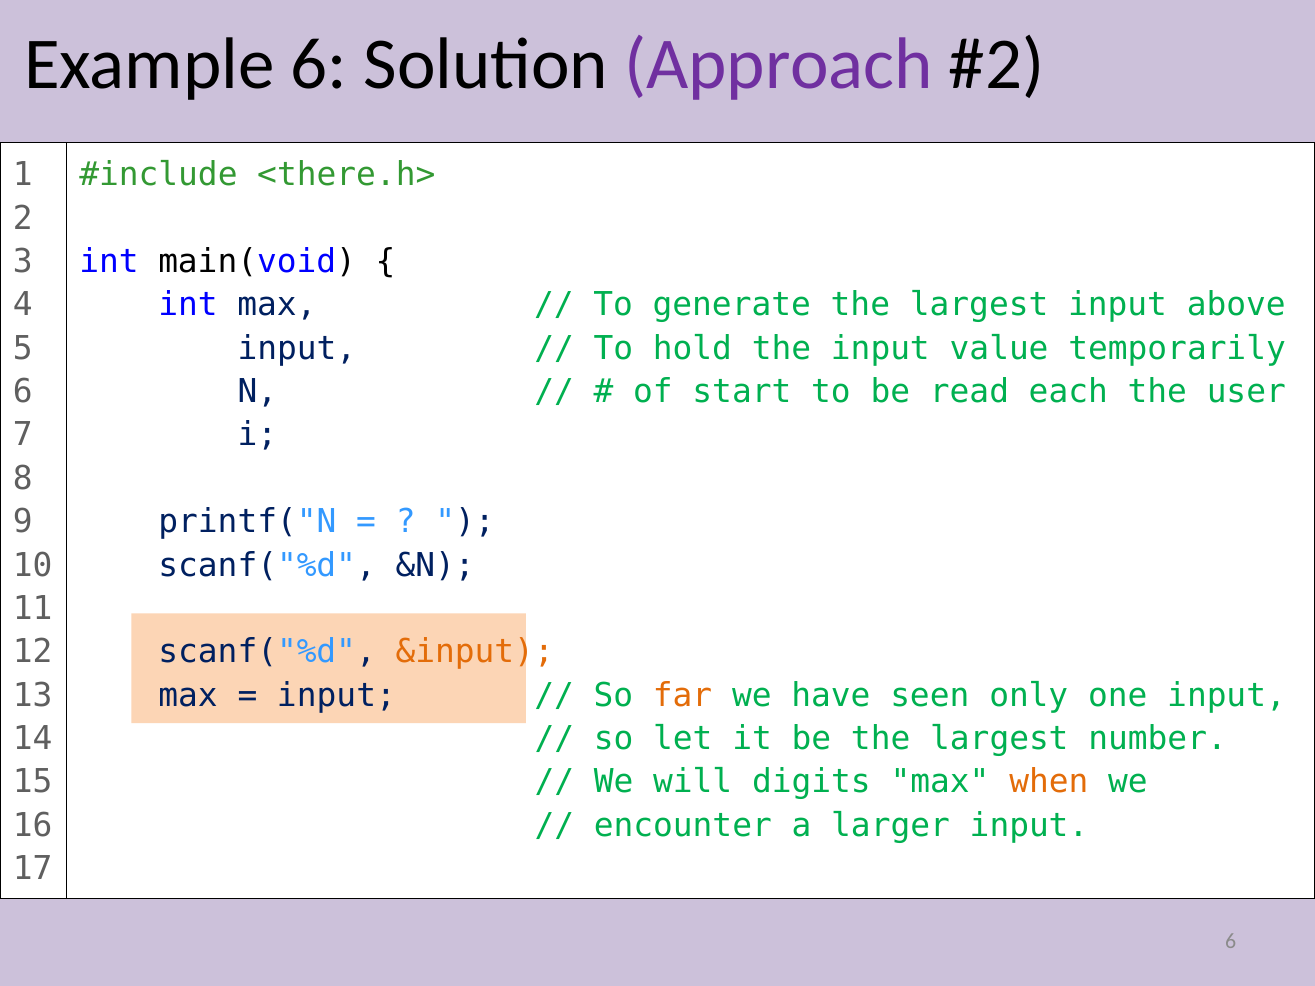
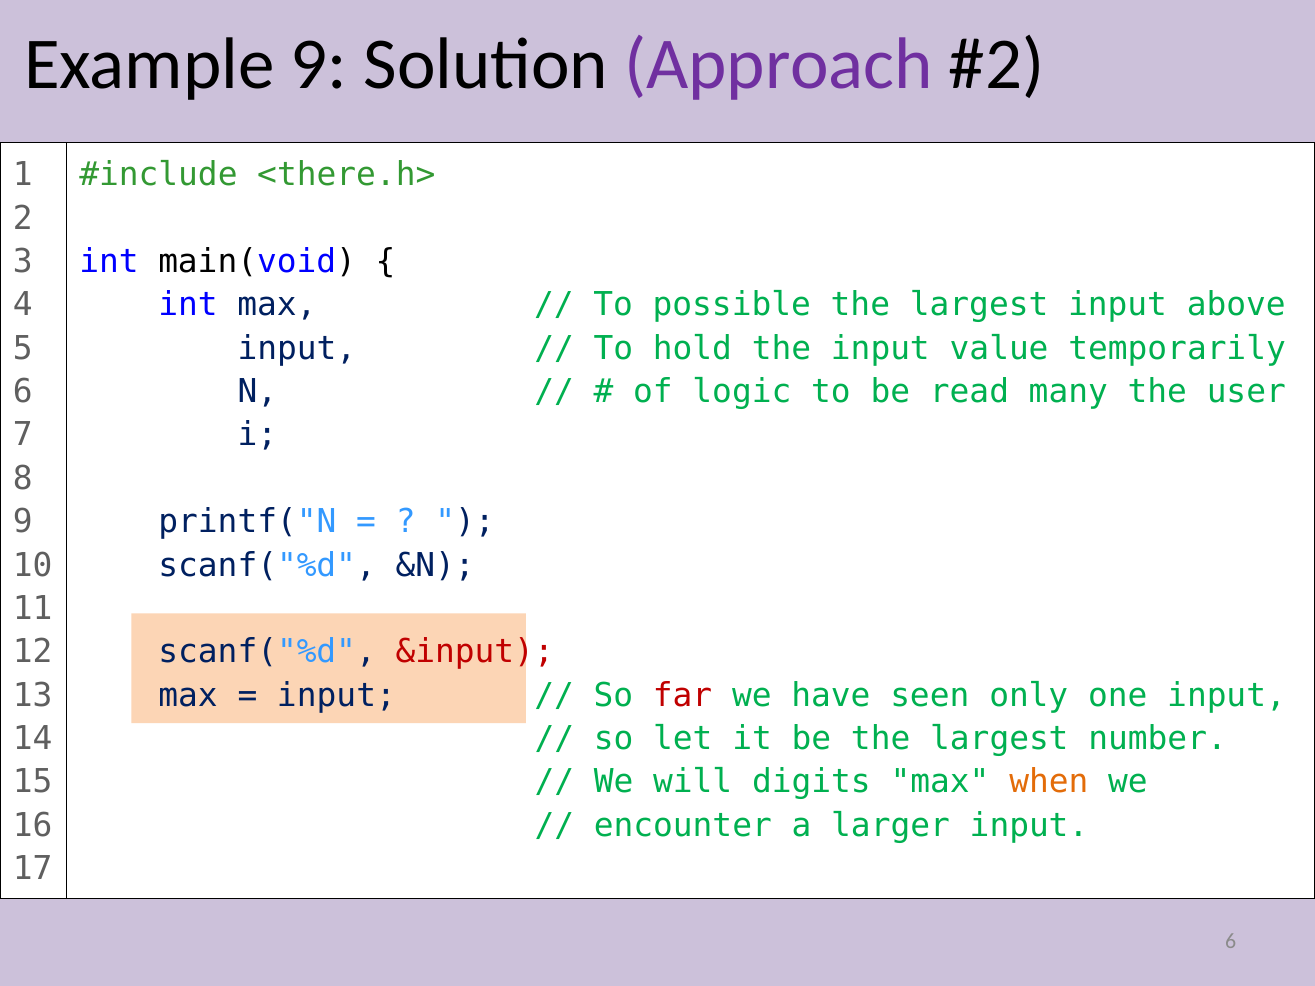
Example 6: 6 -> 9
generate: generate -> possible
start: start -> logic
each: each -> many
&input colour: orange -> red
far colour: orange -> red
